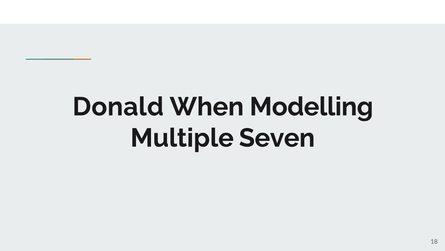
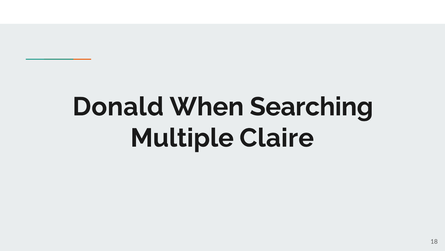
Modelling: Modelling -> Searching
Seven: Seven -> Claire
